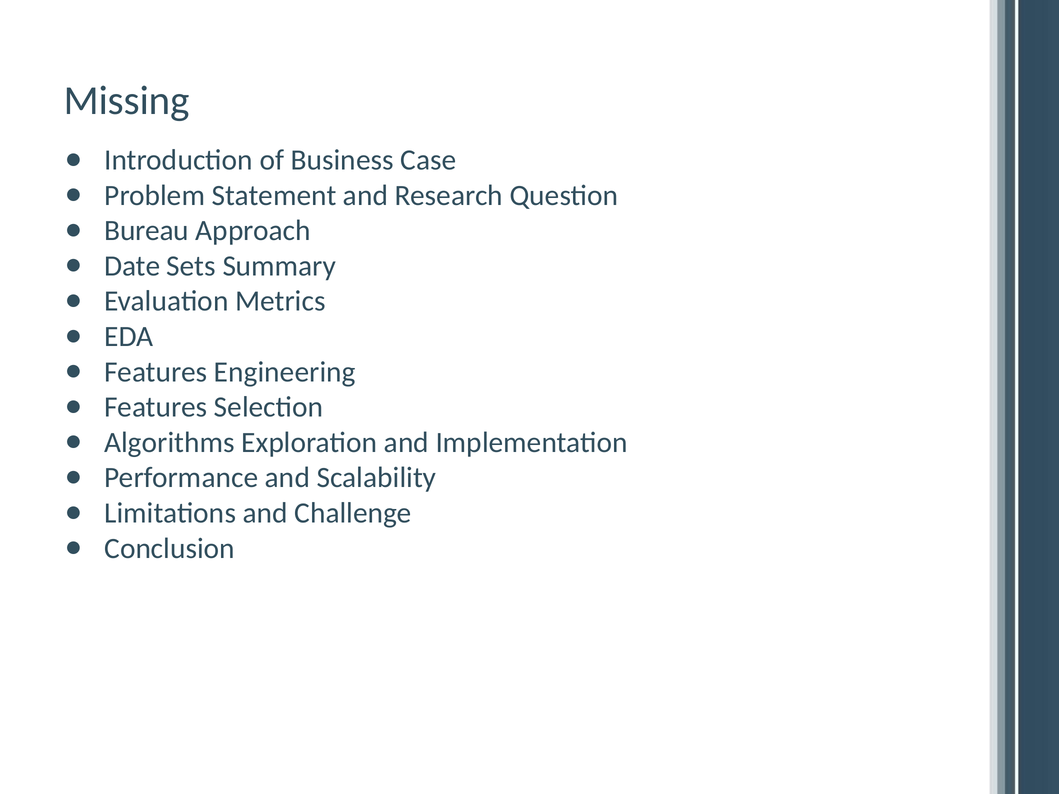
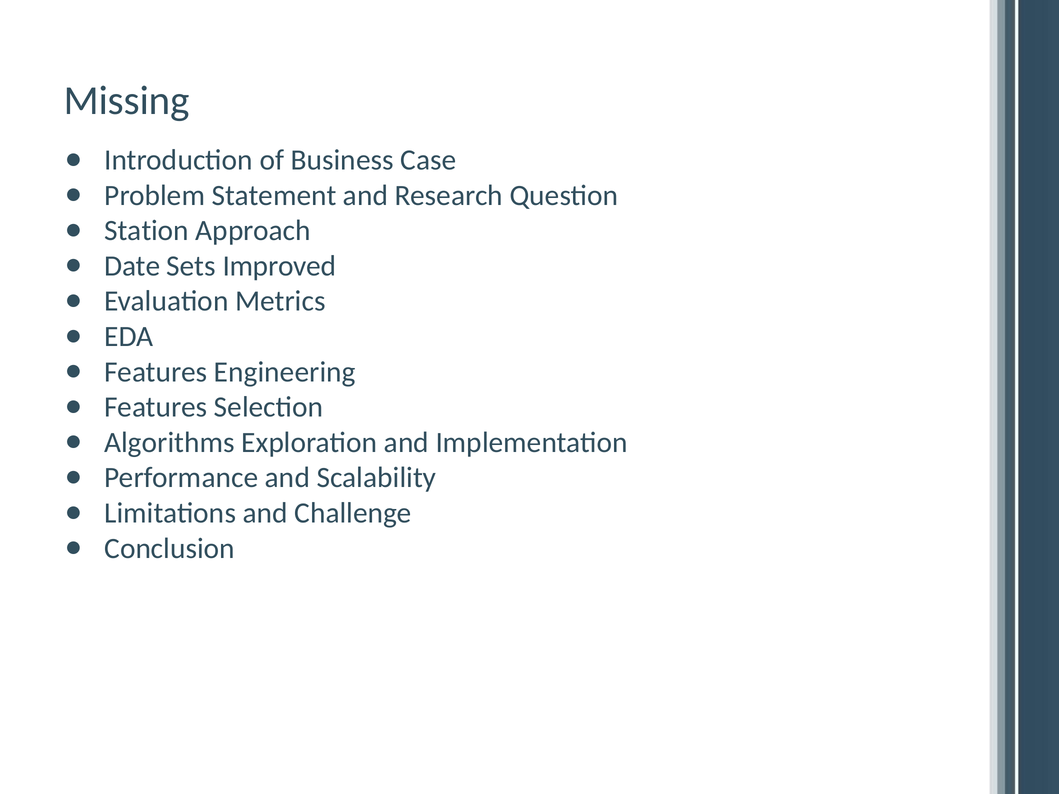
Bureau: Bureau -> Station
Summary: Summary -> Improved
